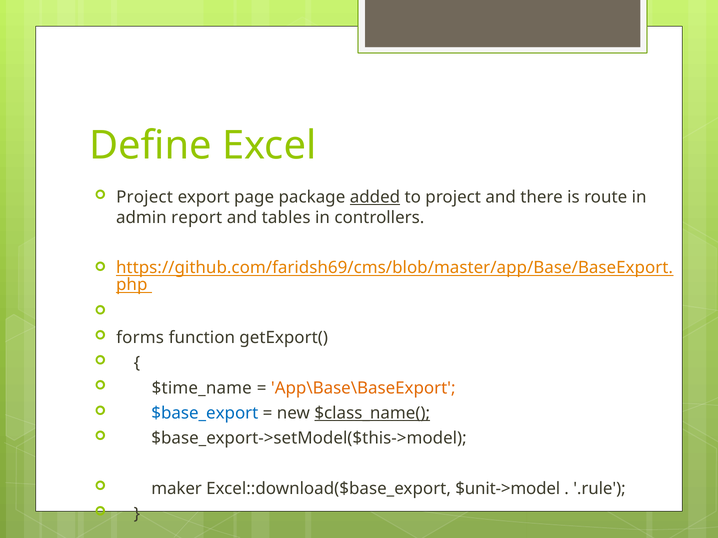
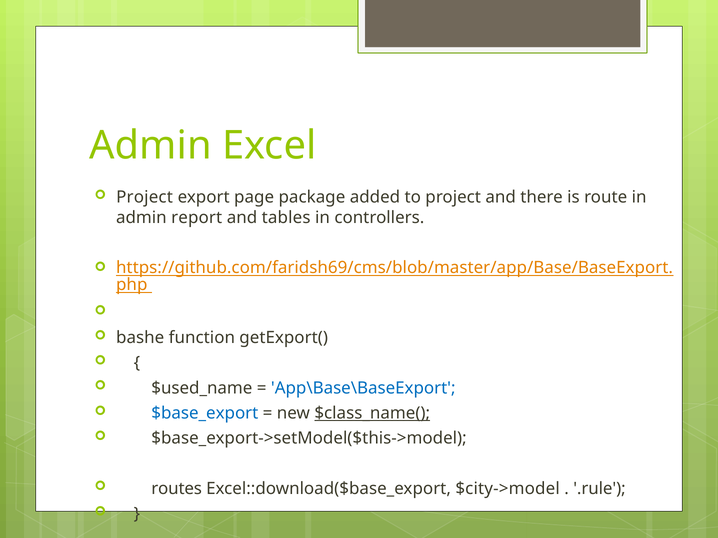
Define at (150, 146): Define -> Admin
added underline: present -> none
forms: forms -> bashe
$time_name: $time_name -> $used_name
App\Base\BaseExport colour: orange -> blue
maker: maker -> routes
$unit->model: $unit->model -> $city->model
